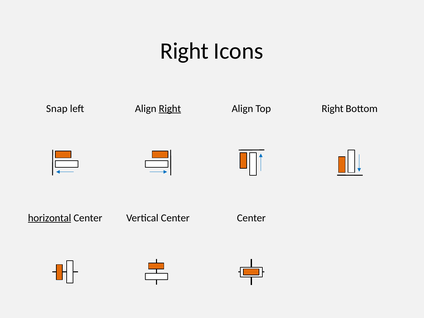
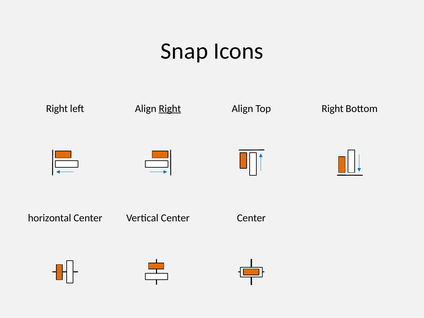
Right at (185, 51): Right -> Snap
Snap at (57, 109): Snap -> Right
horizontal underline: present -> none
